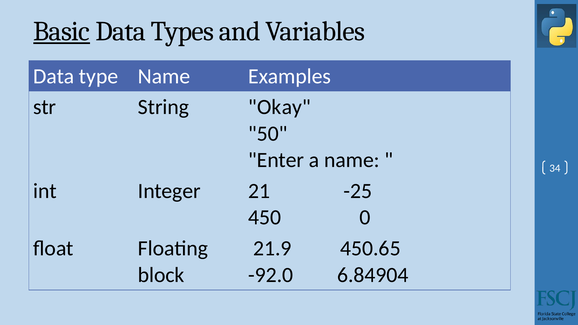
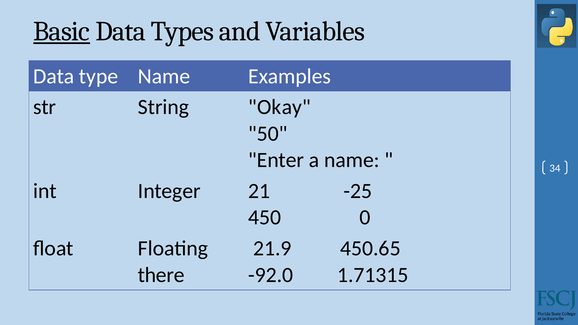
block: block -> there
6.84904: 6.84904 -> 1.71315
